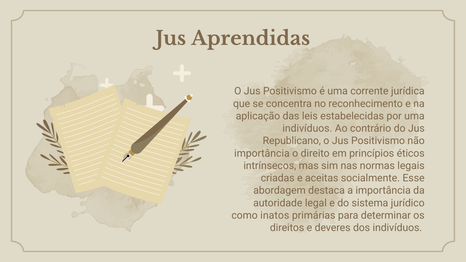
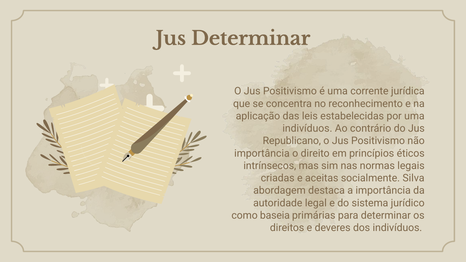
Jus Aprendidas: Aprendidas -> Determinar
Esse: Esse -> Silva
inatos: inatos -> baseia
